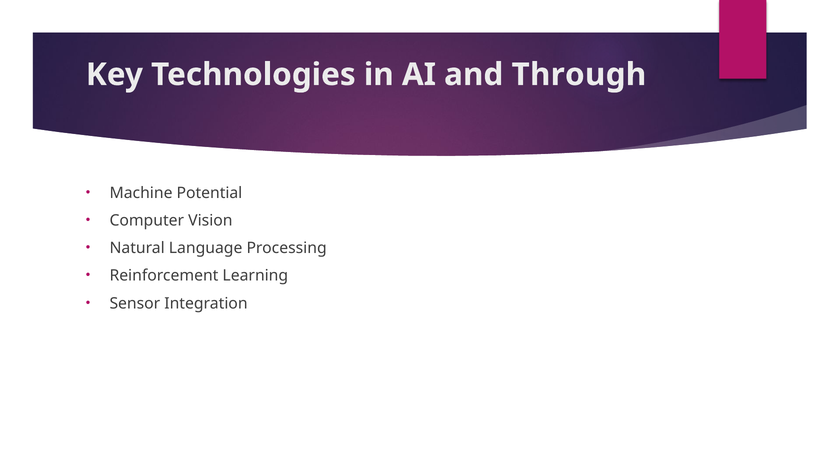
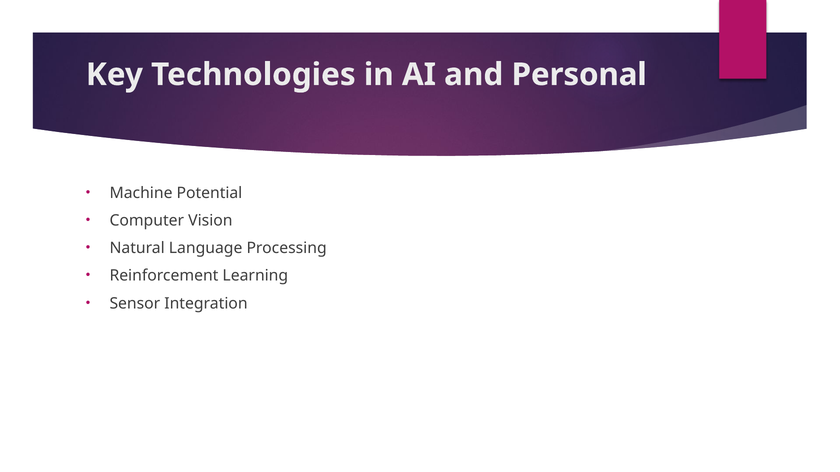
Through: Through -> Personal
